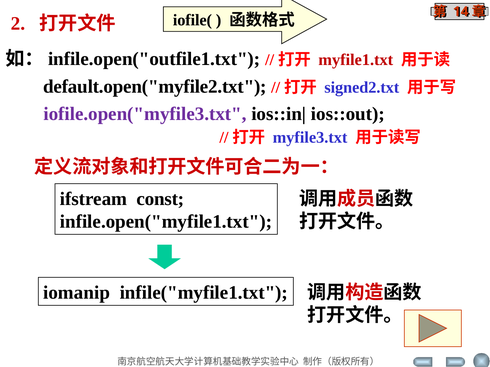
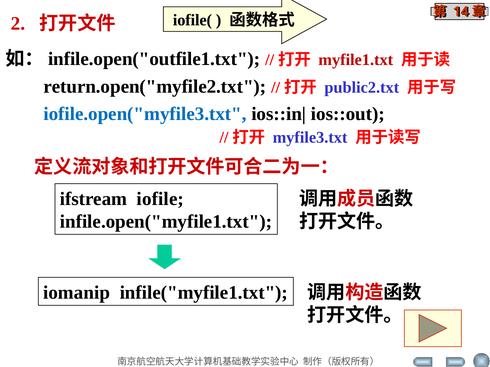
default.open("myfile2.txt: default.open("myfile2.txt -> return.open("myfile2.txt
signed2.txt: signed2.txt -> public2.txt
iofile.open("myfile3.txt colour: purple -> blue
const: const -> iofile
